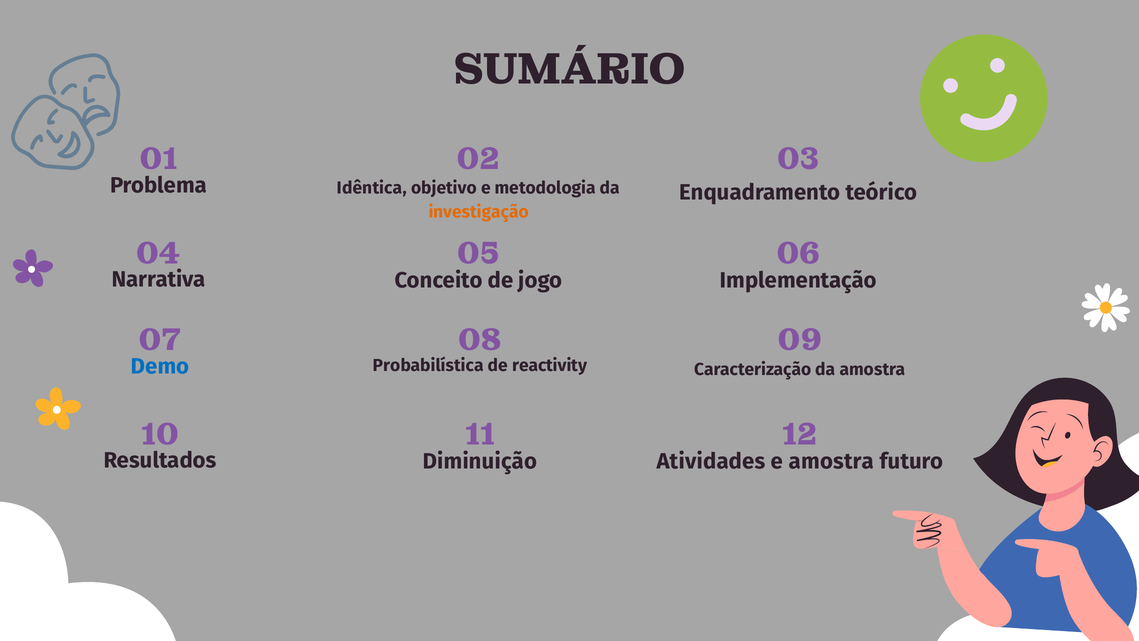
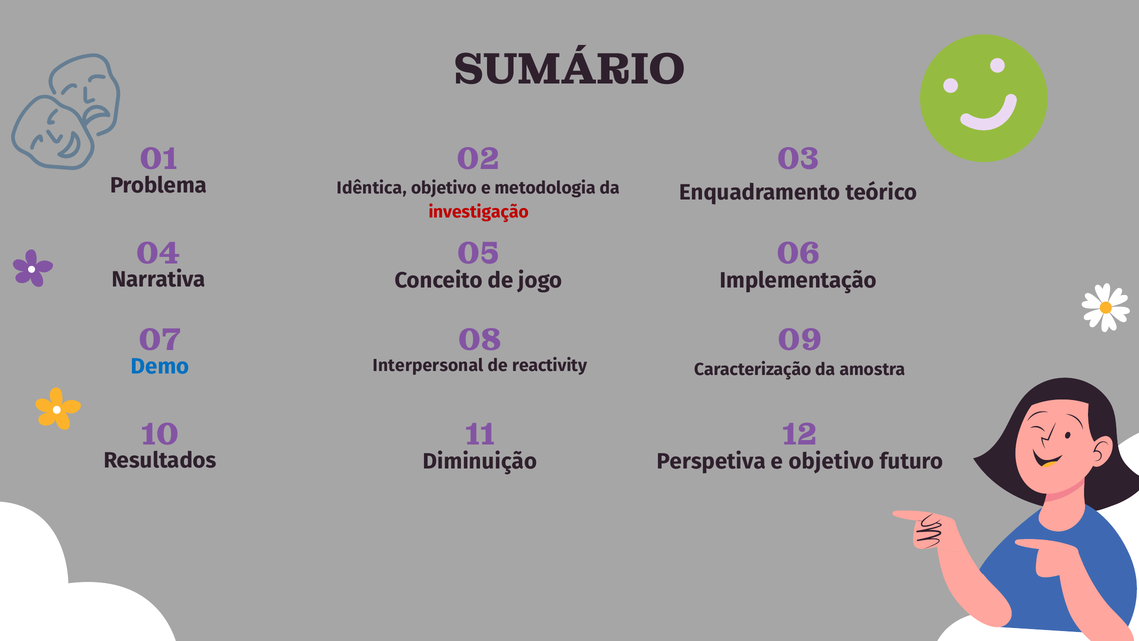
investigação colour: orange -> red
Probabilística: Probabilística -> Interpersonal
Atividades: Atividades -> Perspetiva
e amostra: amostra -> objetivo
